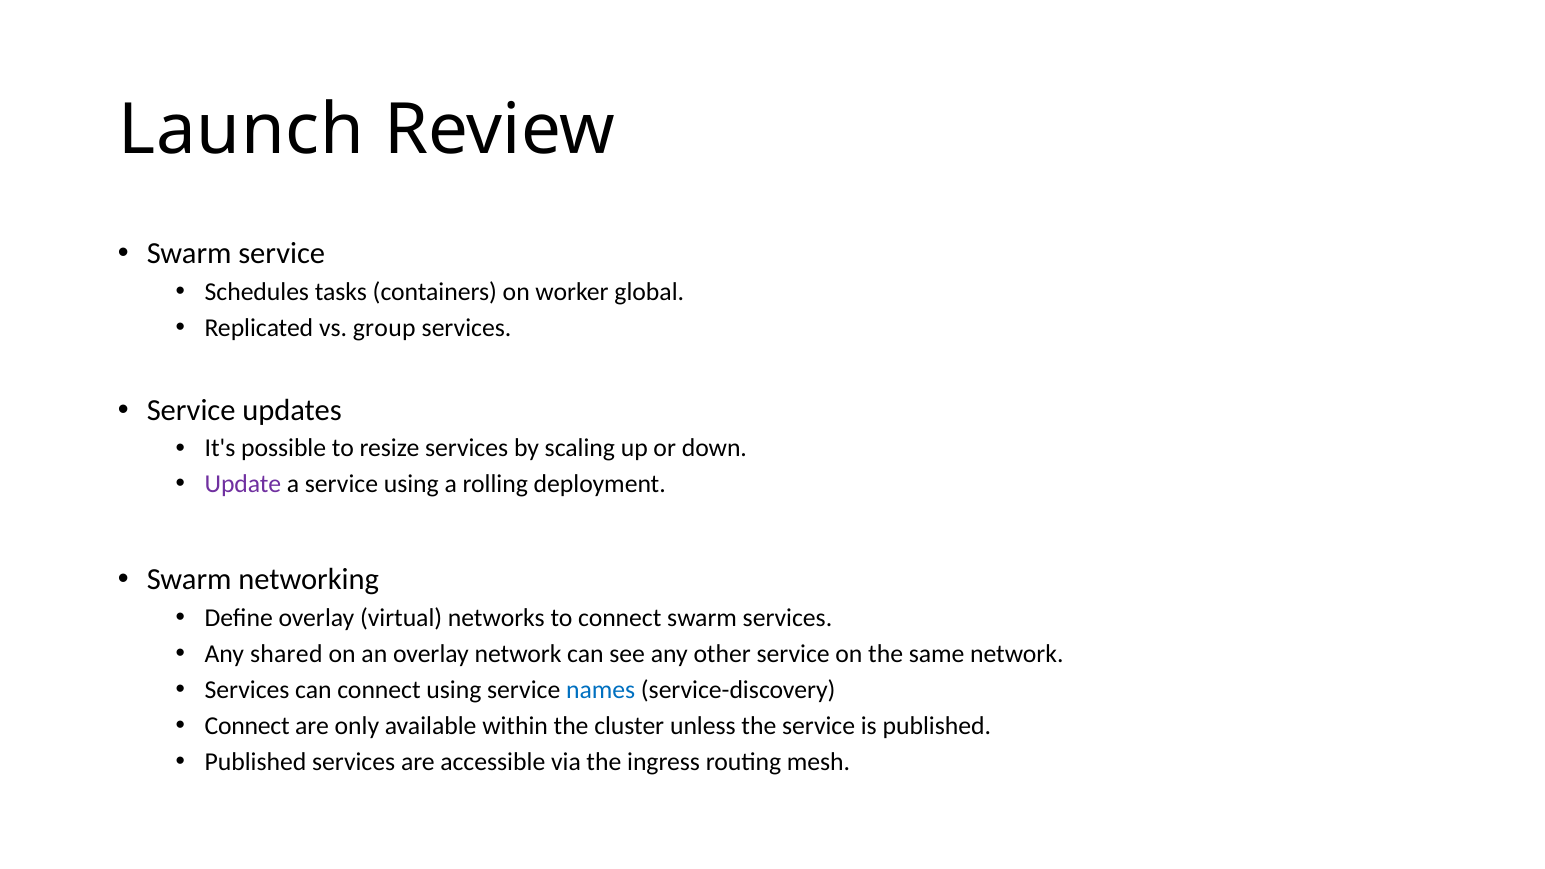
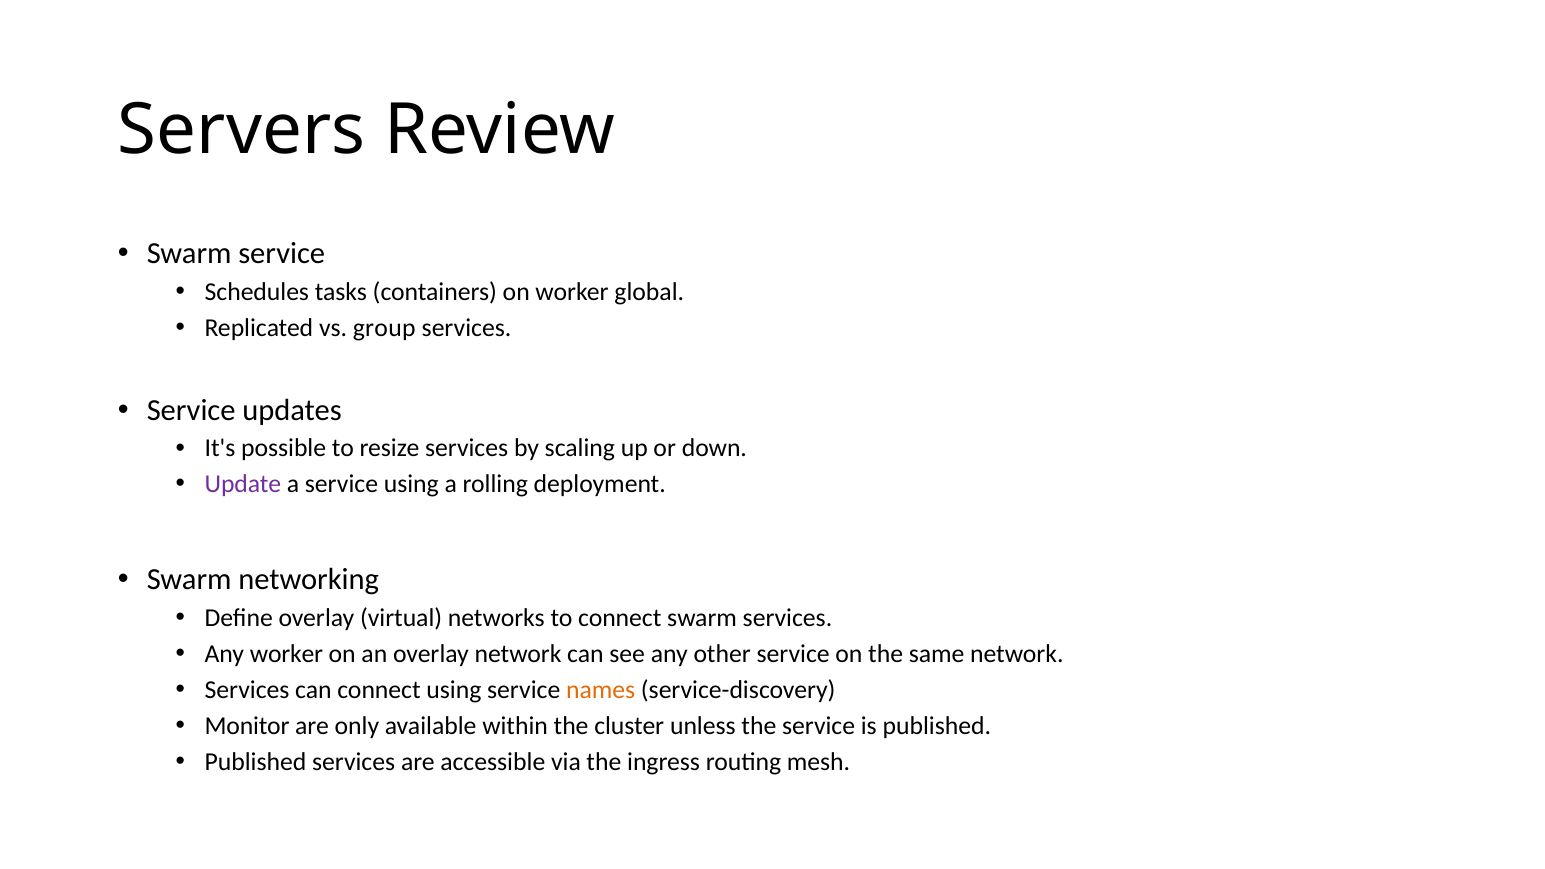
Launch: Launch -> Servers
Any shared: shared -> worker
names colour: blue -> orange
Connect at (247, 726): Connect -> Monitor
